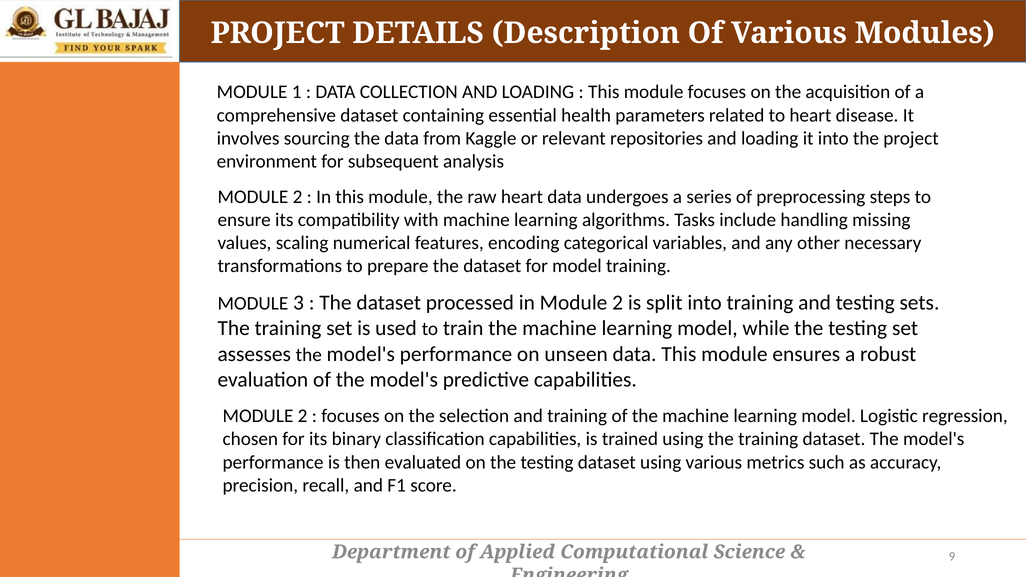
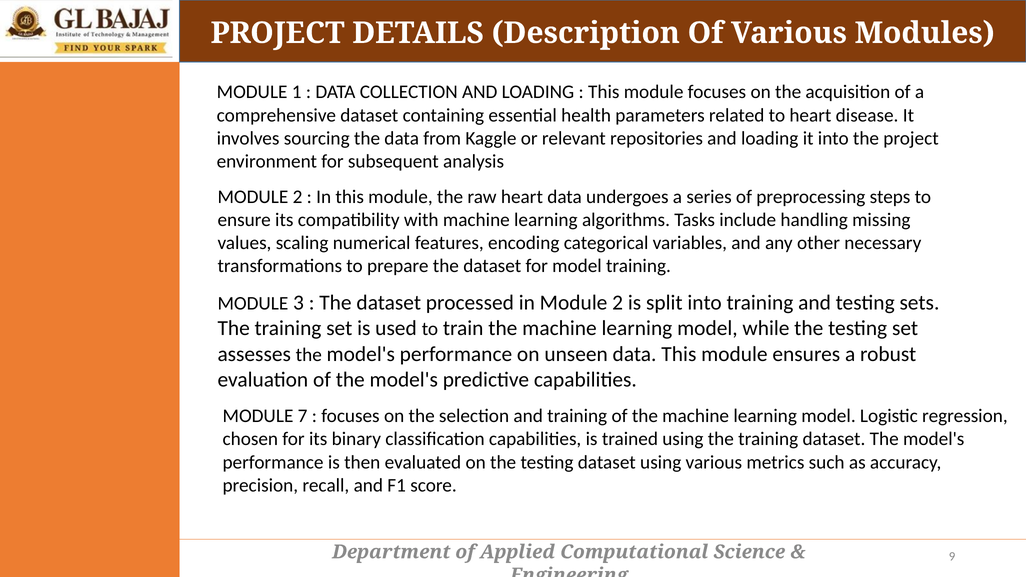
2 at (303, 416): 2 -> 7
